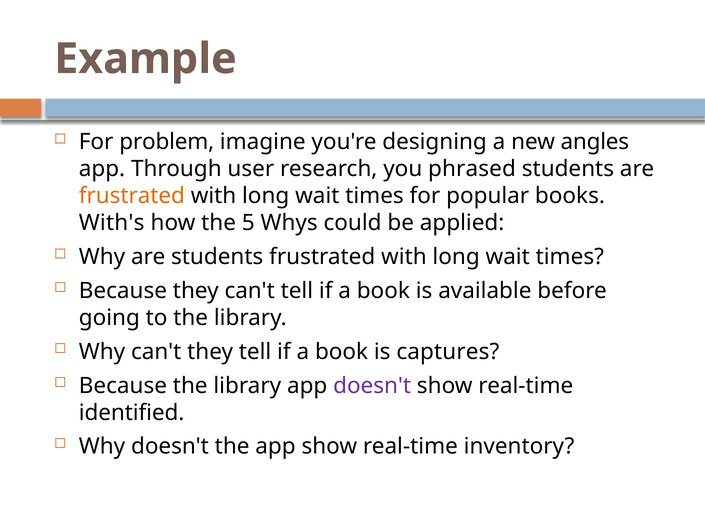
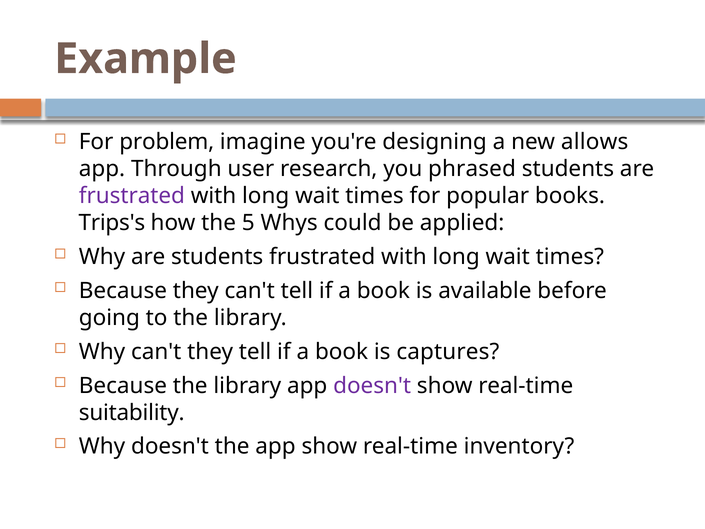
angles: angles -> allows
frustrated at (132, 196) colour: orange -> purple
With's: With's -> Trips's
identified: identified -> suitability
